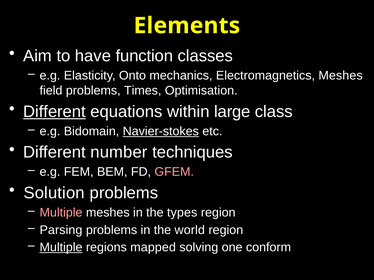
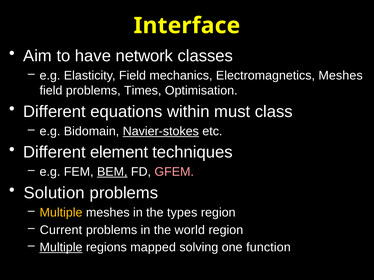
Elements: Elements -> Interface
function: function -> network
Elasticity Onto: Onto -> Field
Different at (55, 112) underline: present -> none
large: large -> must
number: number -> element
BEM underline: none -> present
Multiple at (61, 213) colour: pink -> yellow
Parsing: Parsing -> Current
conform: conform -> function
